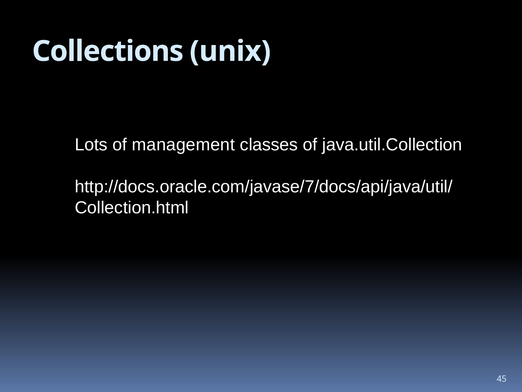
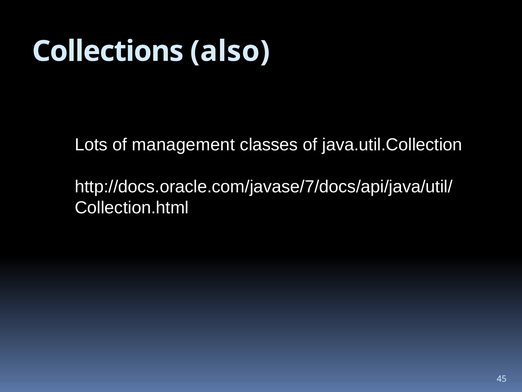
unix: unix -> also
